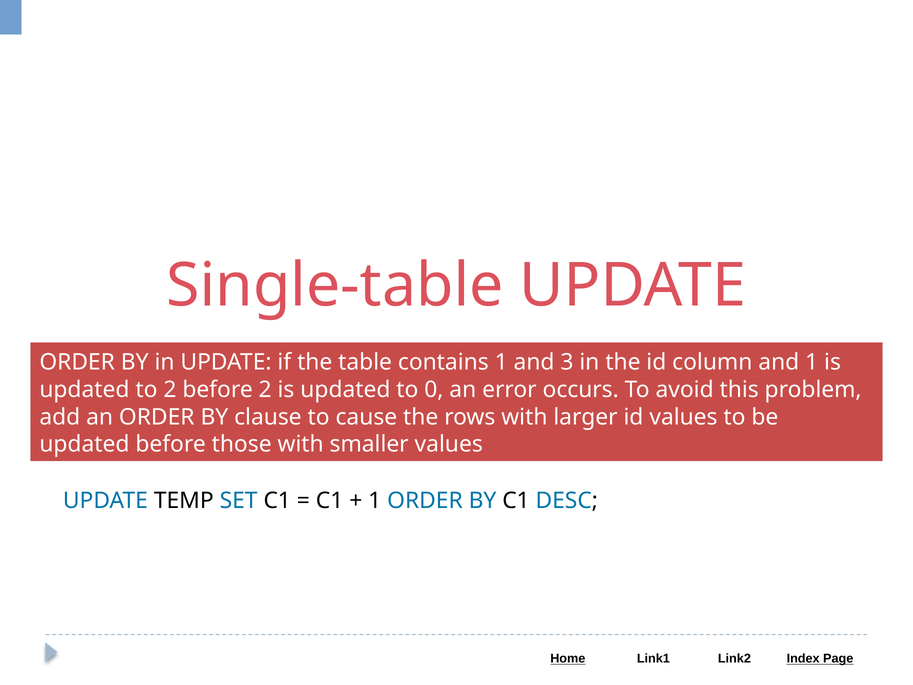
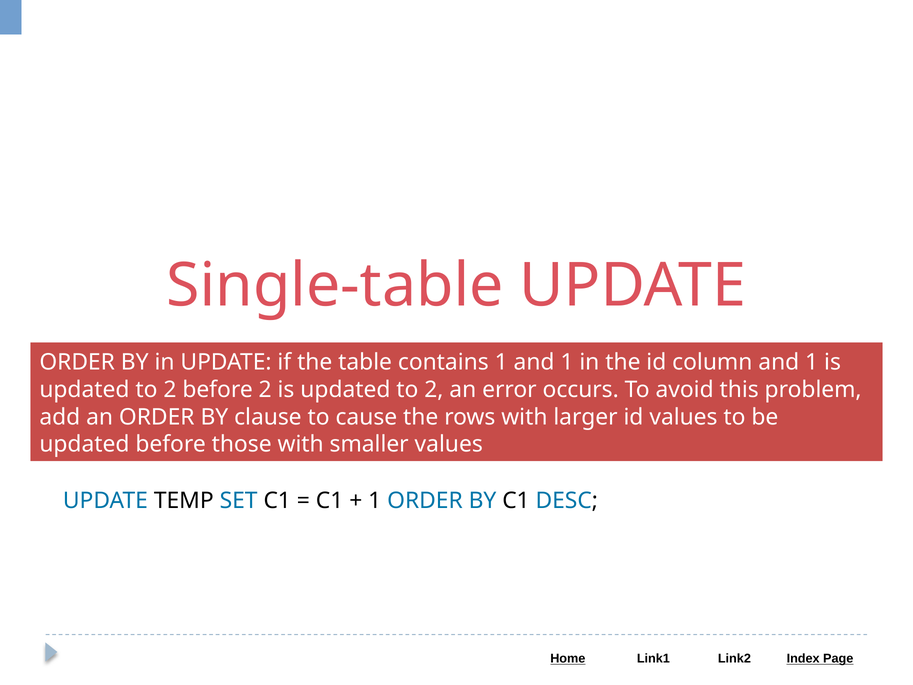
1 and 3: 3 -> 1
0 at (434, 390): 0 -> 2
